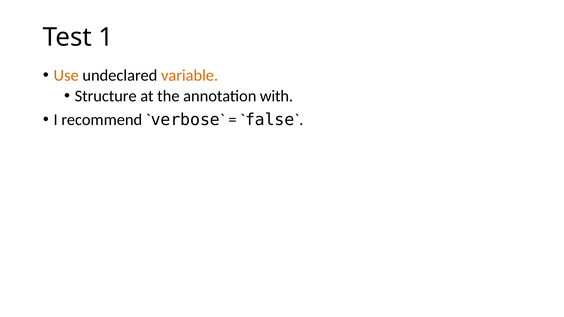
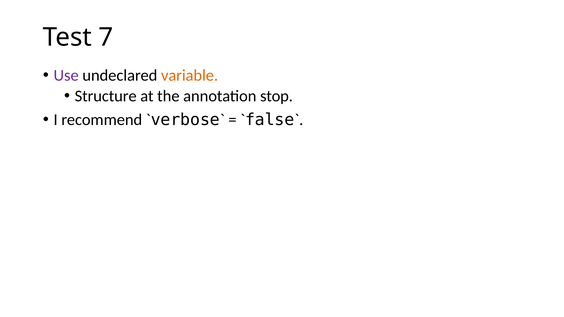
1: 1 -> 7
Use colour: orange -> purple
with: with -> stop
